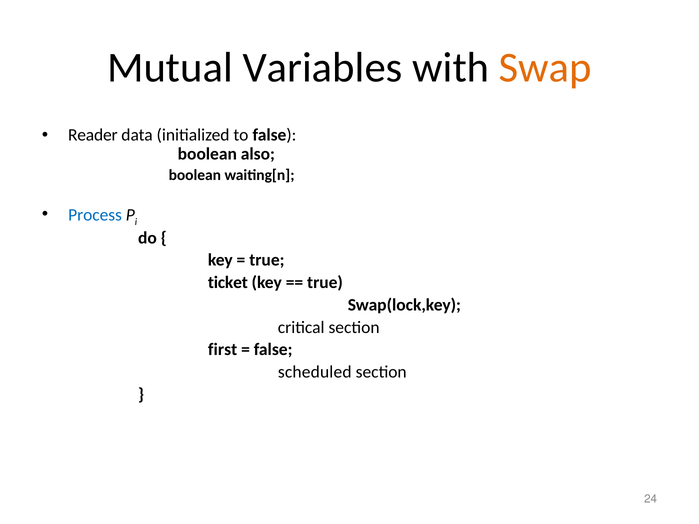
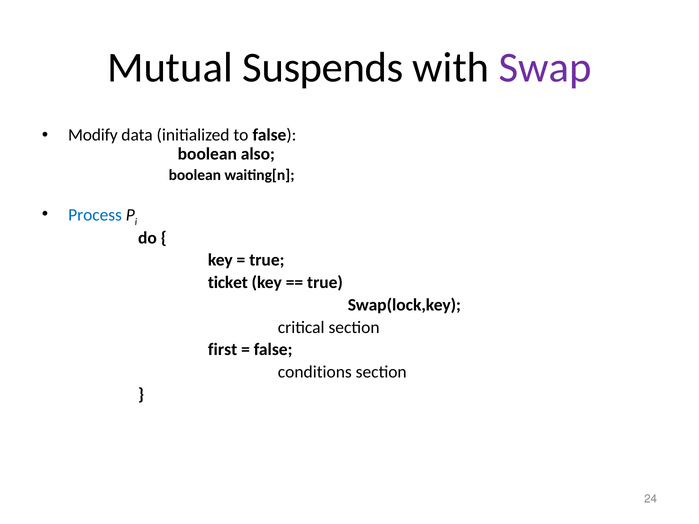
Variables: Variables -> Suspends
Swap colour: orange -> purple
Reader: Reader -> Modify
scheduled: scheduled -> conditions
